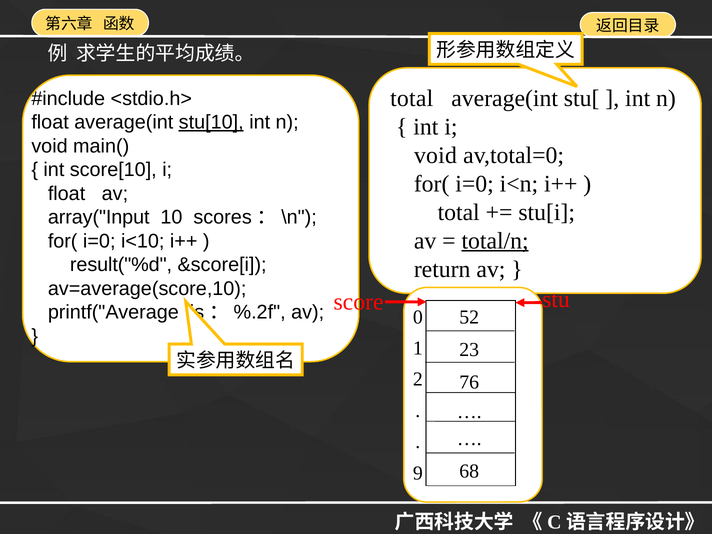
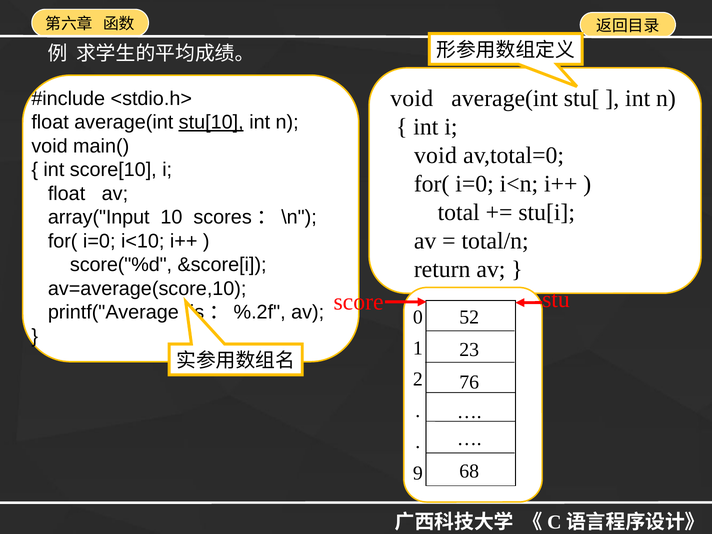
total at (412, 98): total -> void
total/n underline: present -> none
result("%d: result("%d -> score("%d
